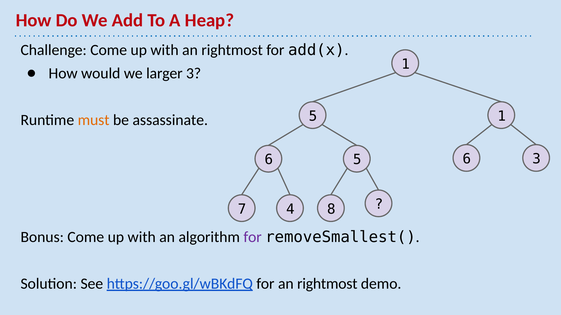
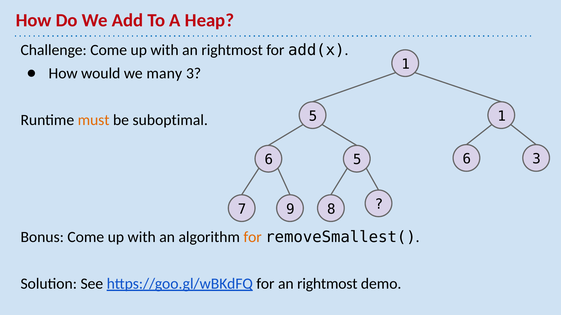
larger: larger -> many
assassinate: assassinate -> suboptimal
4: 4 -> 9
for at (253, 237) colour: purple -> orange
